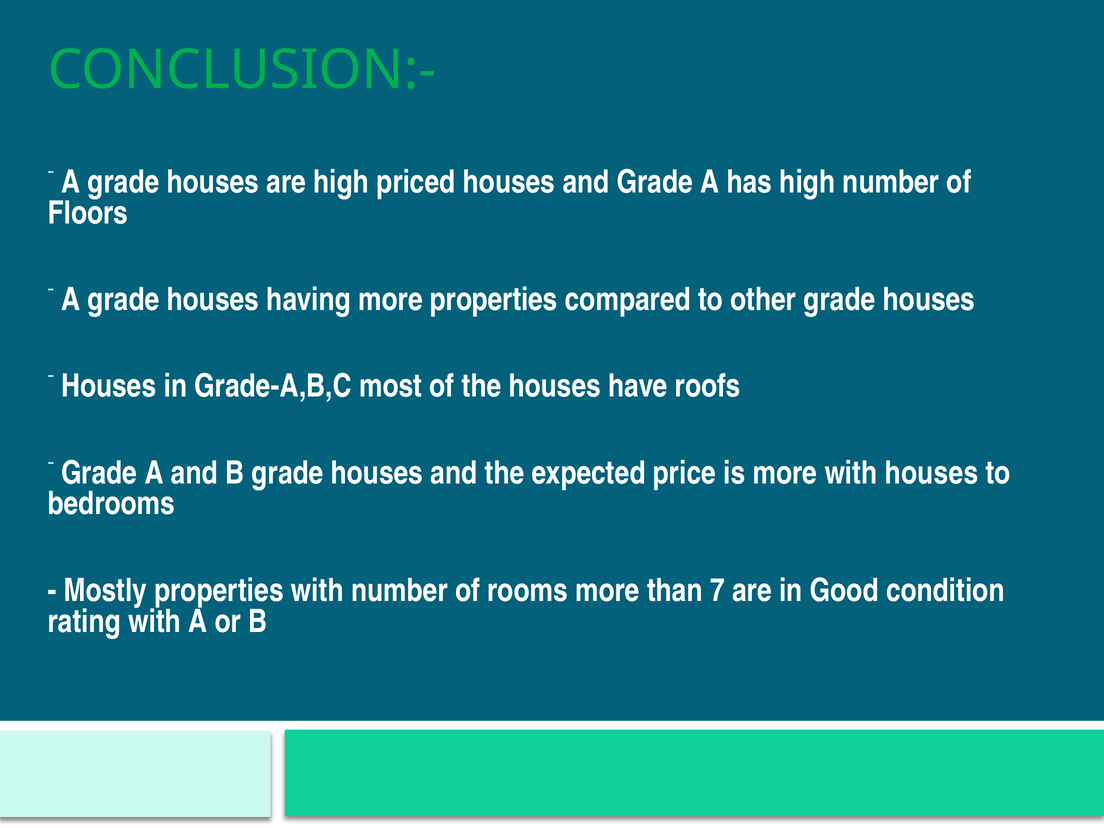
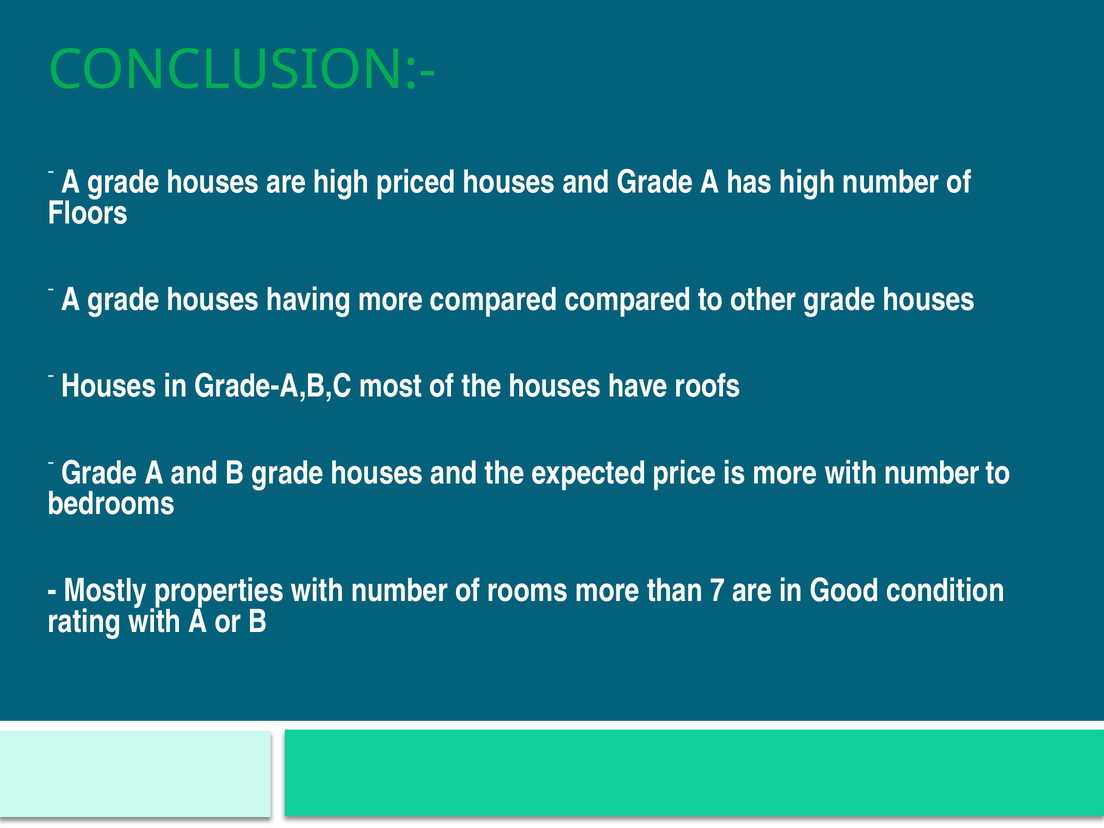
more properties: properties -> compared
more with houses: houses -> number
